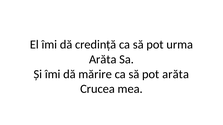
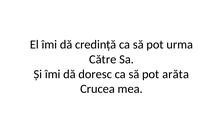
Arăta at (103, 60): Arăta -> Către
mărire: mărire -> doresc
